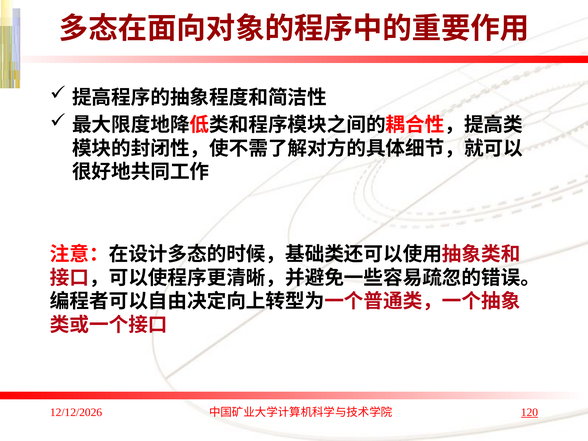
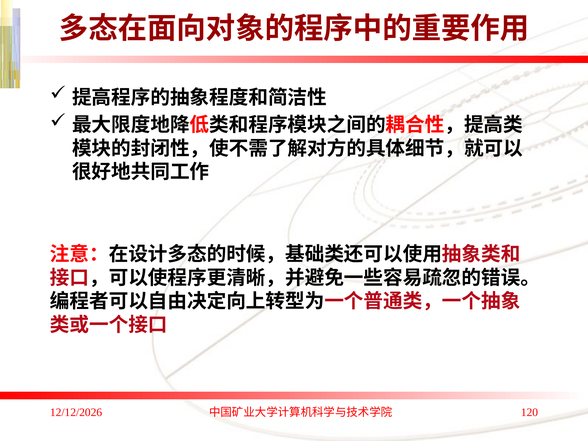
120 underline: present -> none
